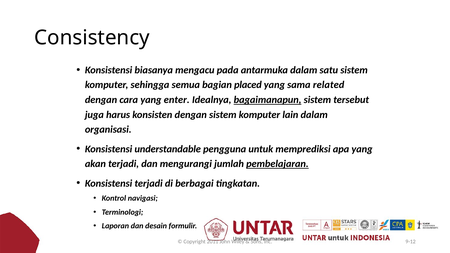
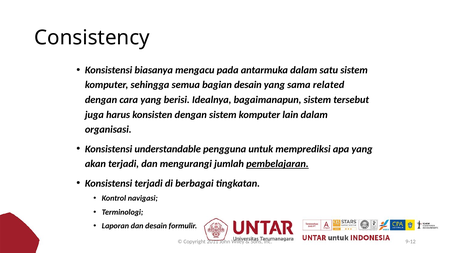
bagian placed: placed -> desain
enter: enter -> berisi
bagaimanapun underline: present -> none
